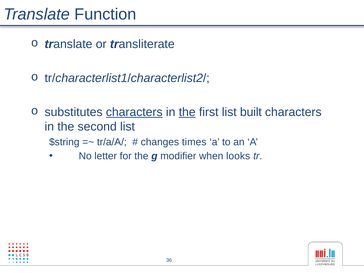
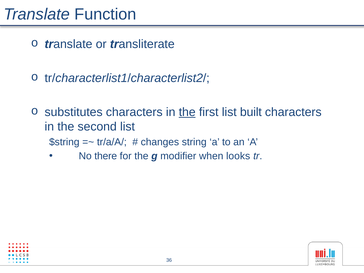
characters at (134, 112) underline: present -> none
times: times -> string
letter: letter -> there
